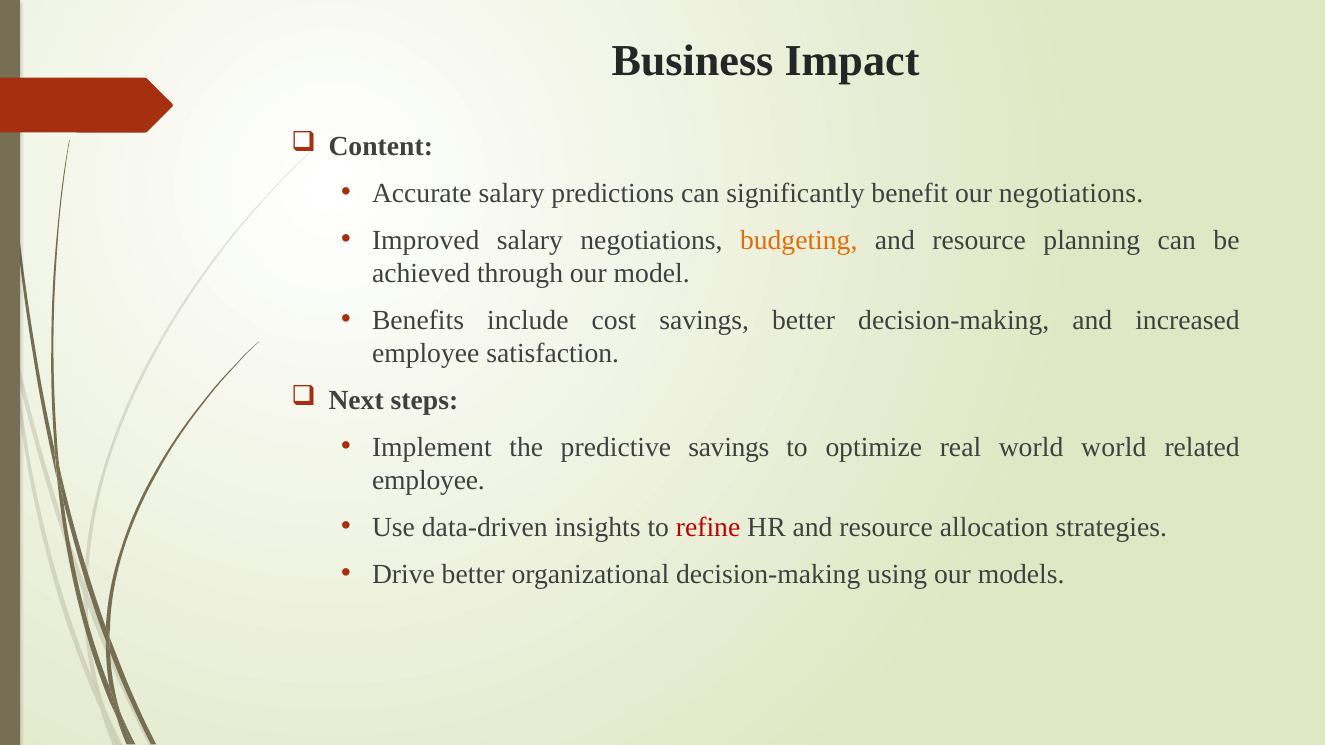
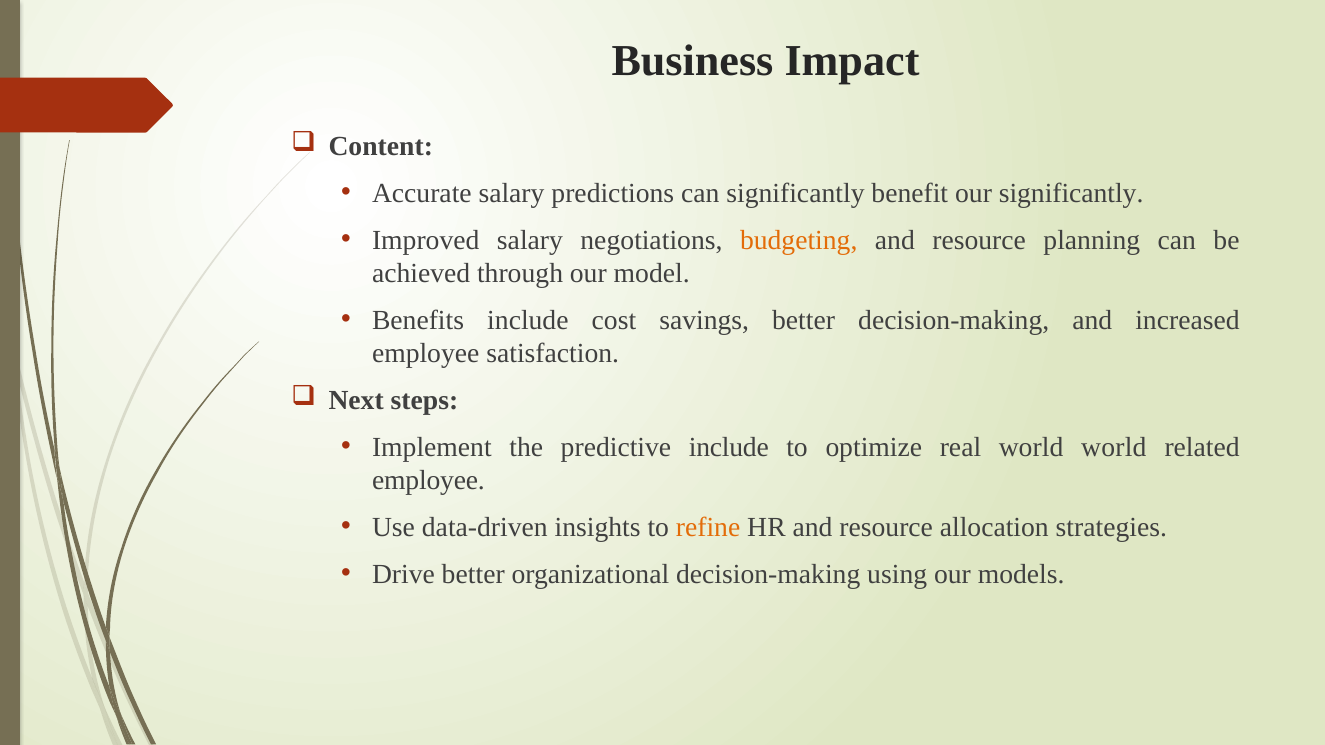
our negotiations: negotiations -> significantly
predictive savings: savings -> include
refine colour: red -> orange
